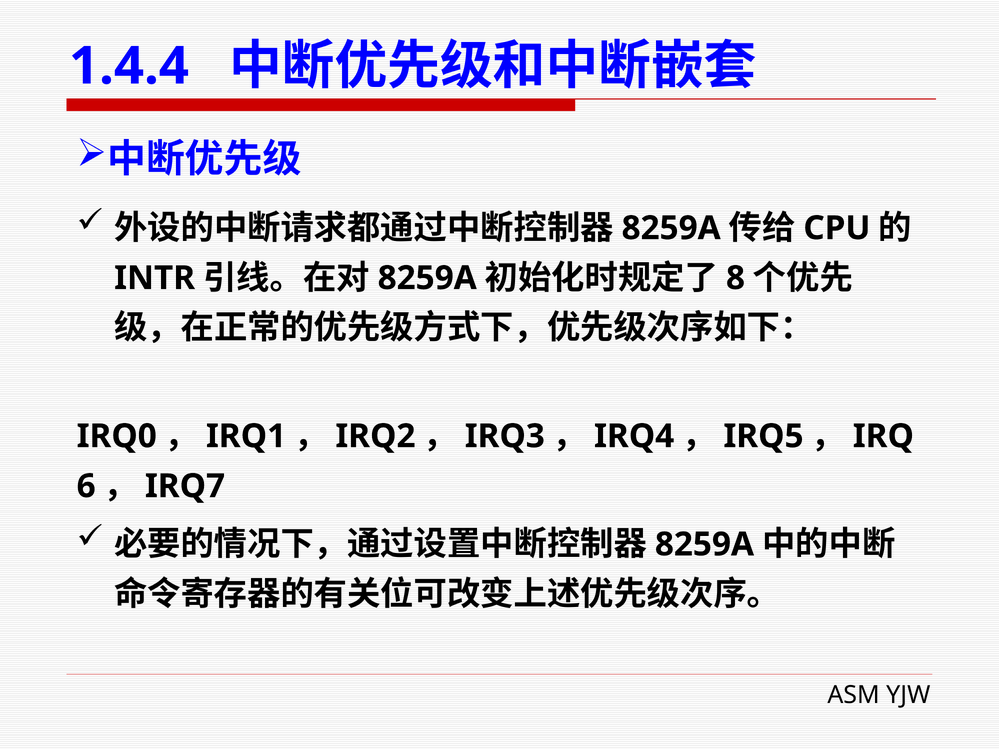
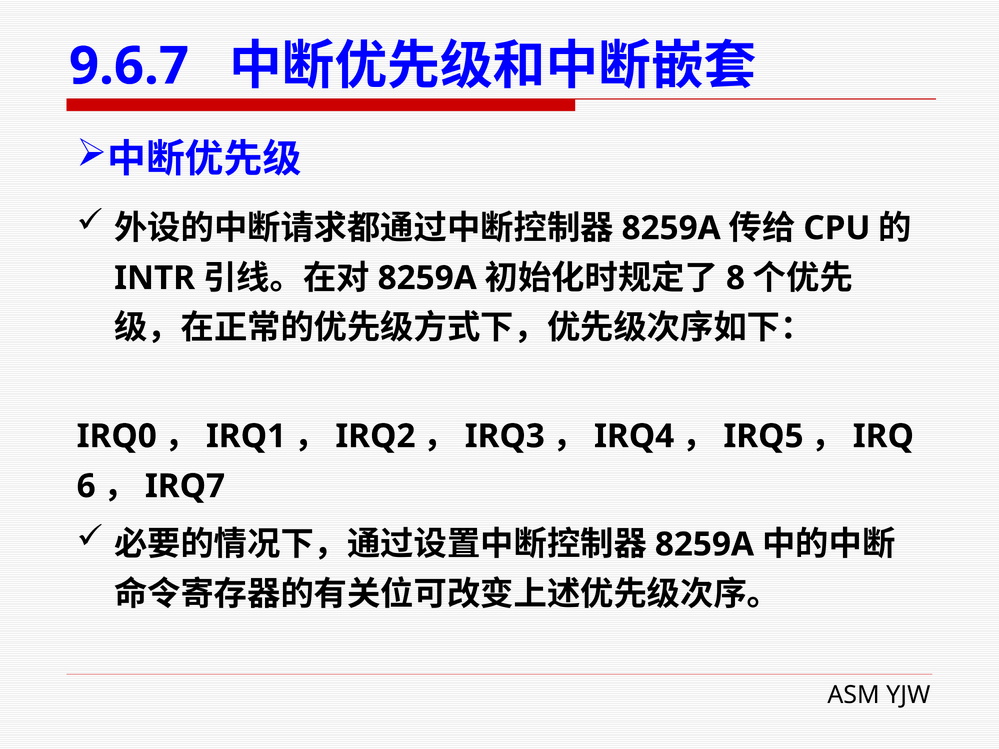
1.4.4: 1.4.4 -> 9.6.7
